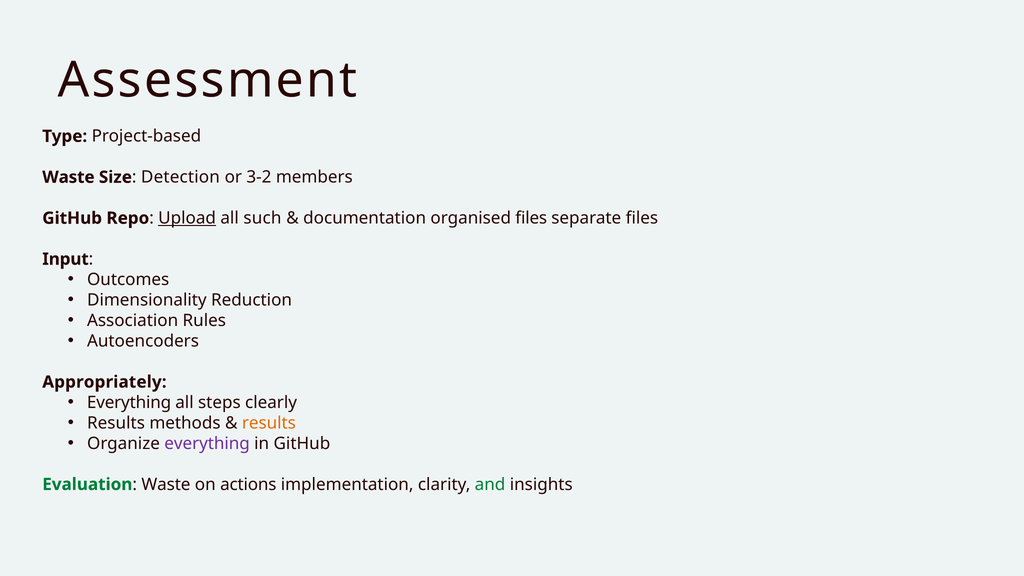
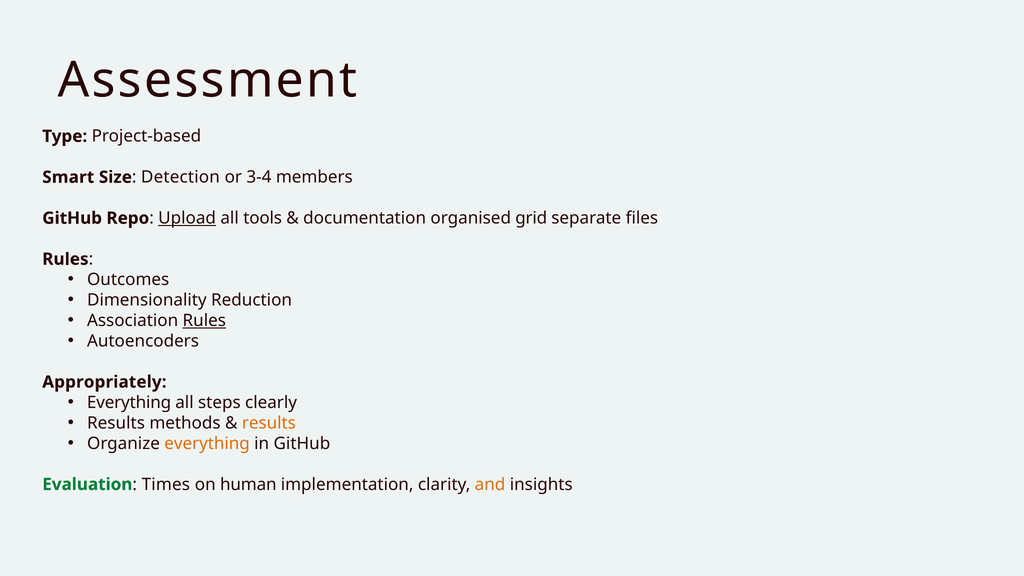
Waste at (68, 177): Waste -> Smart
3-2: 3-2 -> 3-4
such: such -> tools
organised files: files -> grid
Input at (66, 259): Input -> Rules
Rules at (204, 321) underline: none -> present
everything at (207, 443) colour: purple -> orange
Waste at (166, 484): Waste -> Times
actions: actions -> human
and colour: green -> orange
